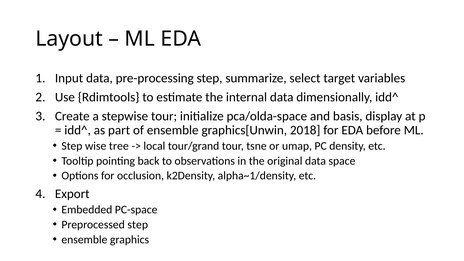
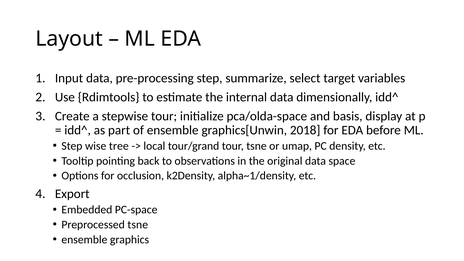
Preprocessed step: step -> tsne
